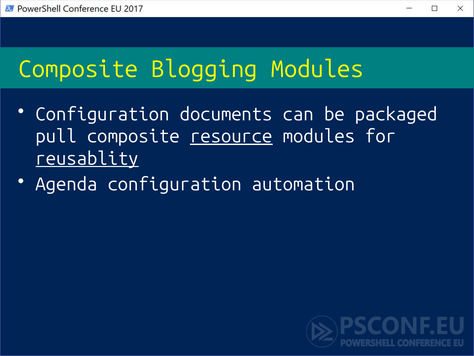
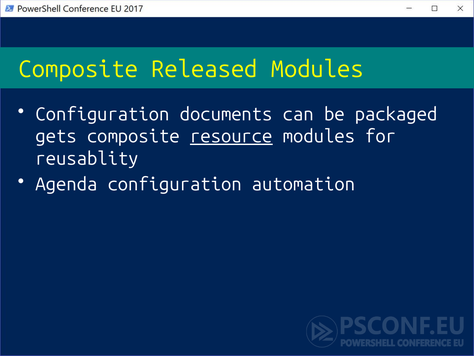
Blogging: Blogging -> Released
pull: pull -> gets
reusablity underline: present -> none
